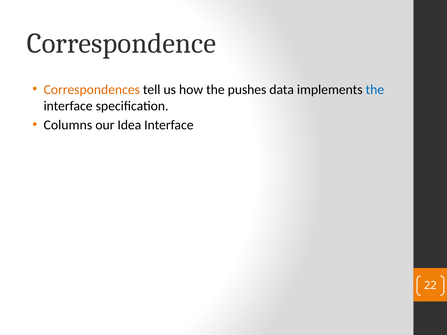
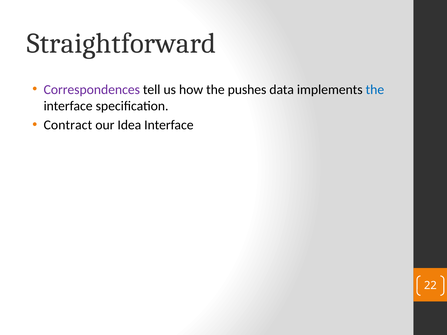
Correspondence: Correspondence -> Straightforward
Correspondences colour: orange -> purple
Columns: Columns -> Contract
